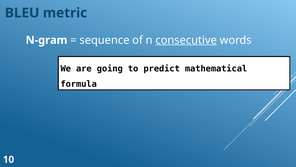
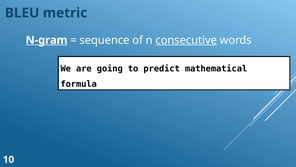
N-gram underline: none -> present
